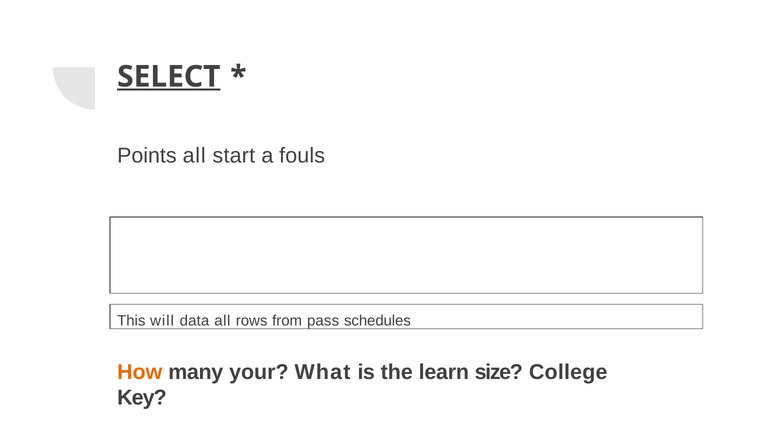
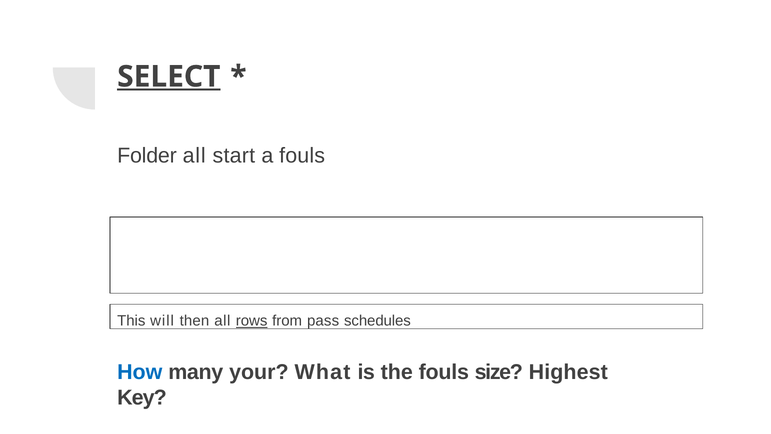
Points: Points -> Folder
data: data -> then
rows underline: none -> present
How colour: orange -> blue
the learn: learn -> fouls
College: College -> Highest
